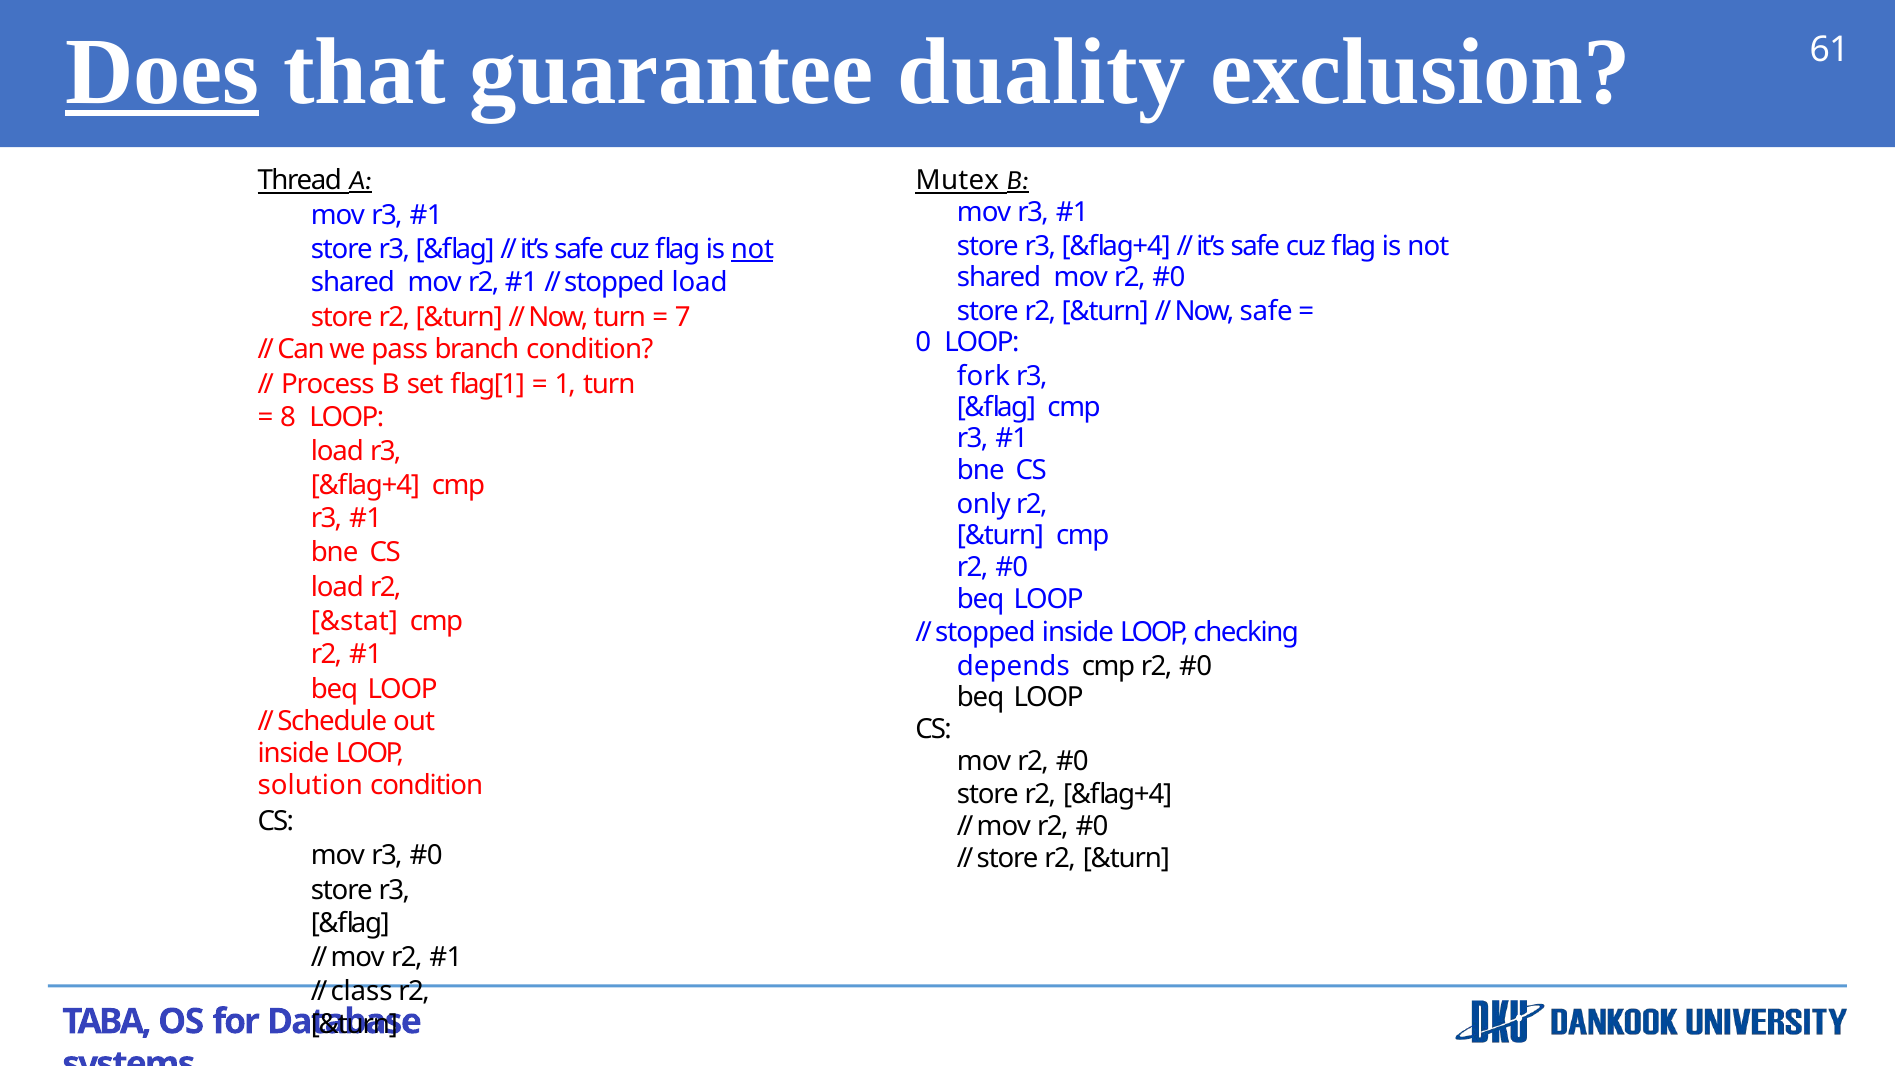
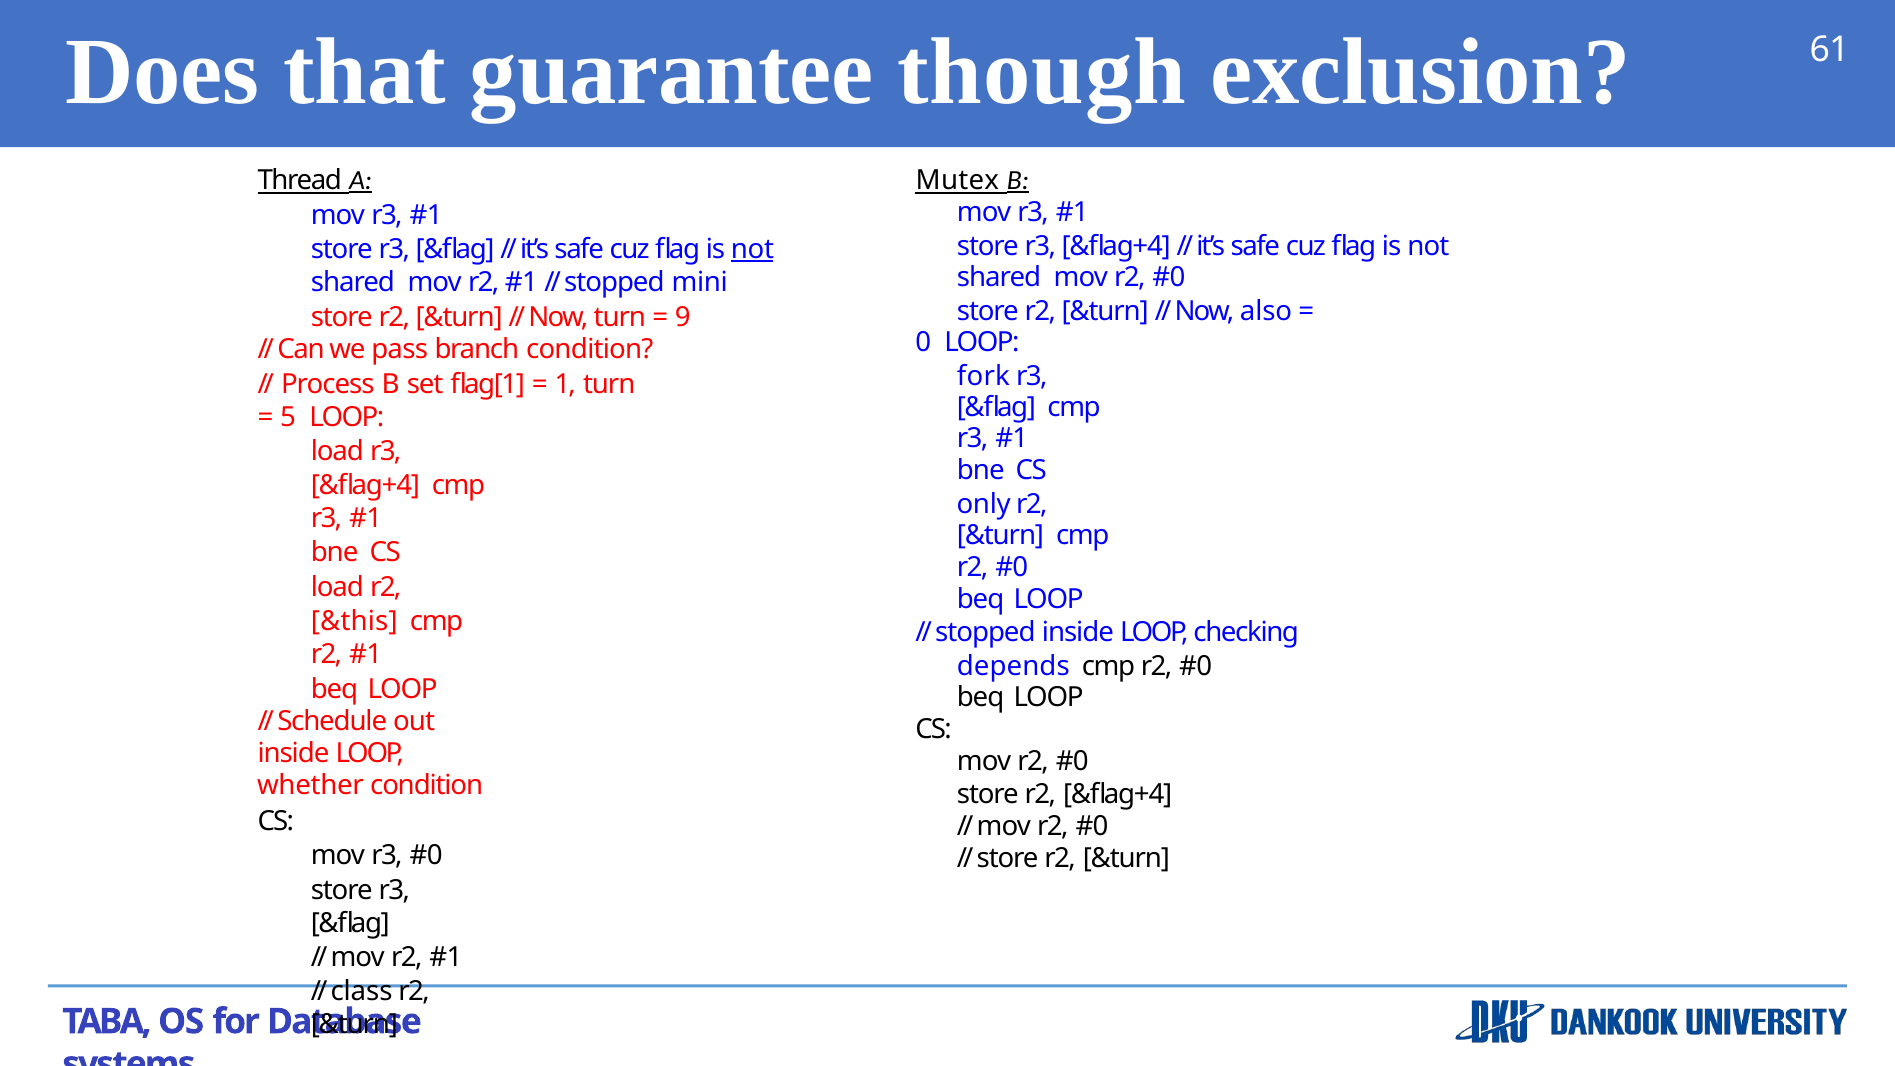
Does underline: present -> none
duality: duality -> though
stopped load: load -> mini
Now safe: safe -> also
7: 7 -> 9
8: 8 -> 5
&stat: &stat -> &this
solution: solution -> whether
